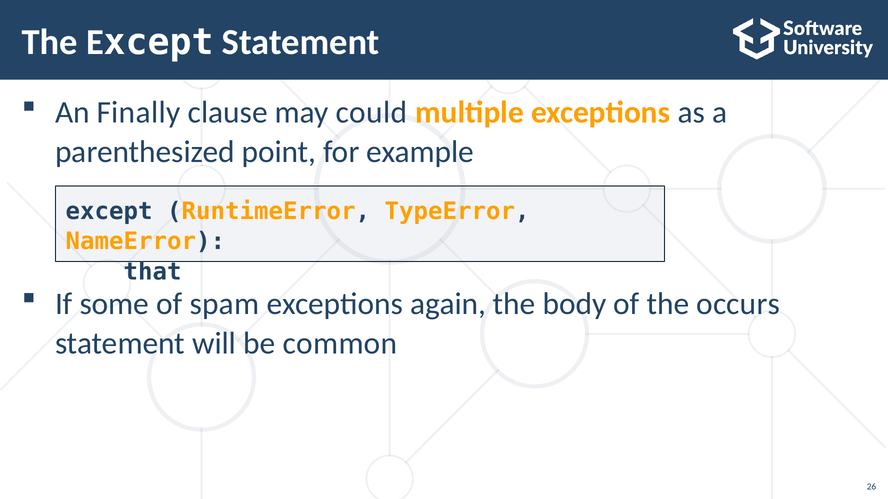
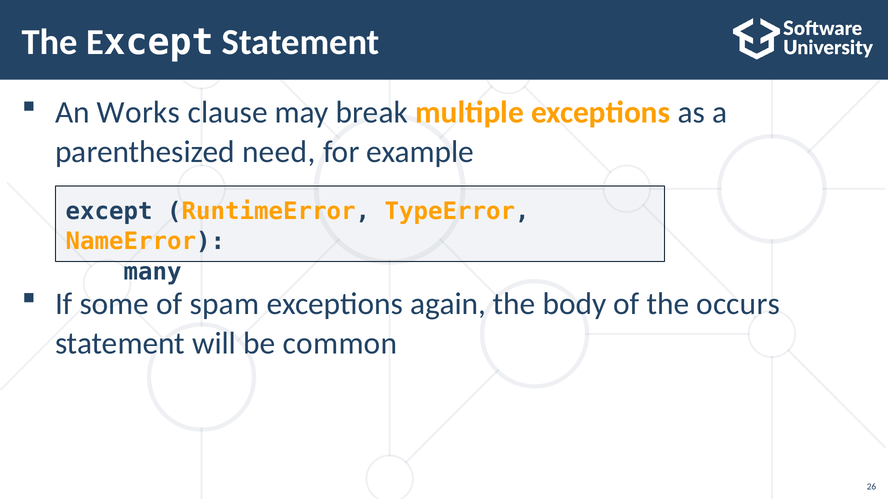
Finally: Finally -> Works
could: could -> break
point: point -> need
that: that -> many
